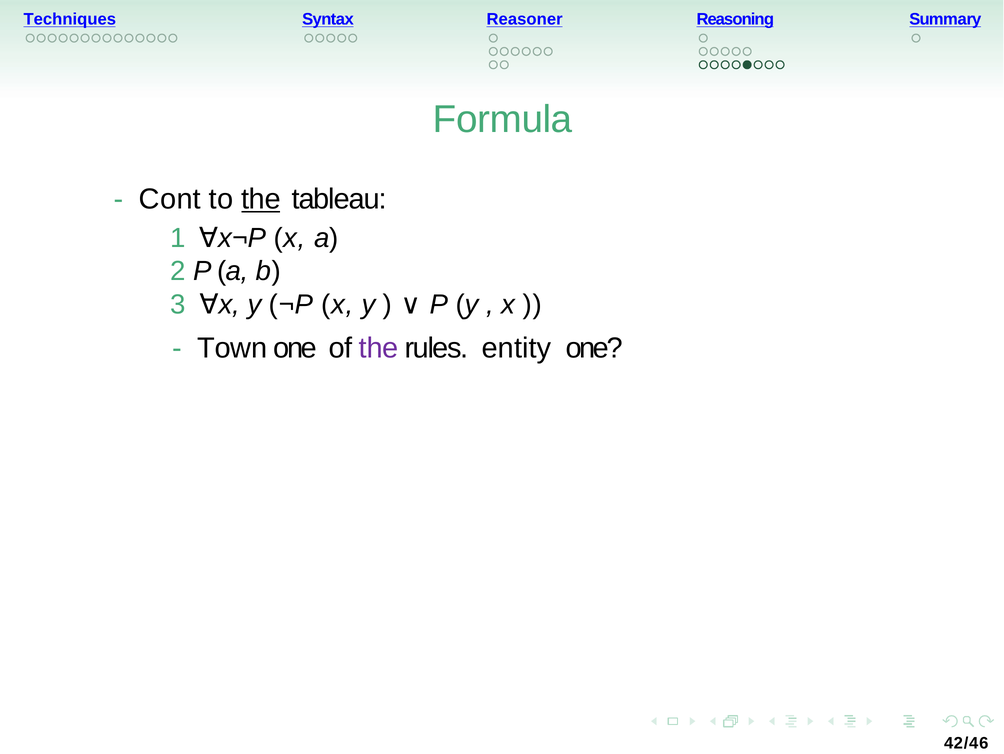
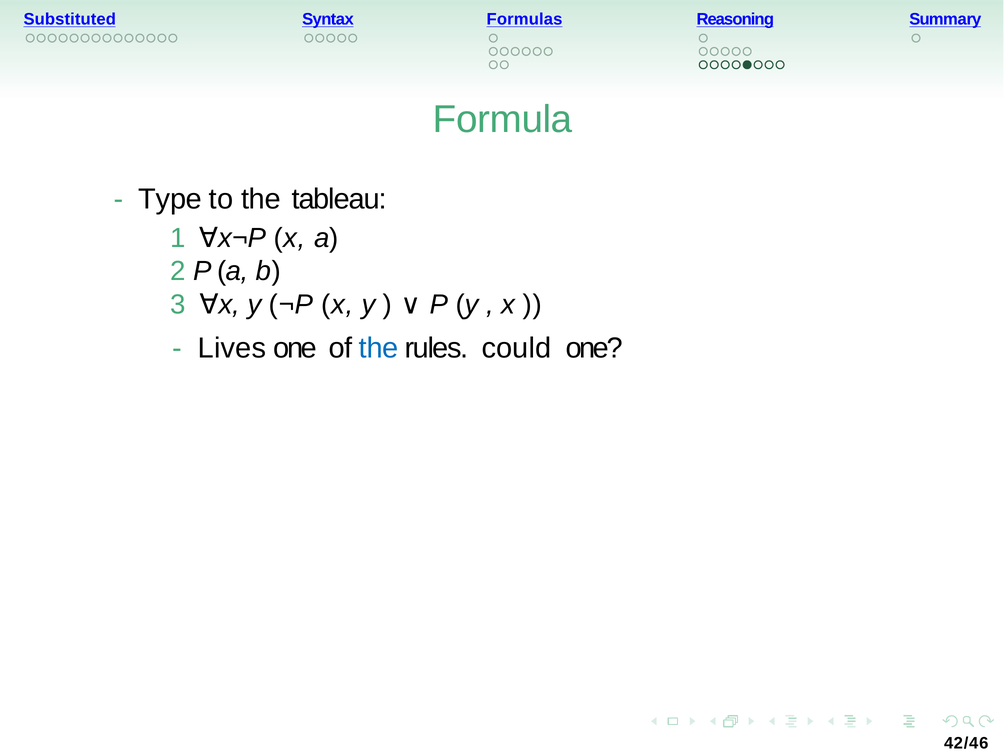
Techniques: Techniques -> Substituted
Reasoner: Reasoner -> Formulas
Cont: Cont -> Type
the at (261, 199) underline: present -> none
Town: Town -> Lives
the at (379, 348) colour: purple -> blue
entity: entity -> could
